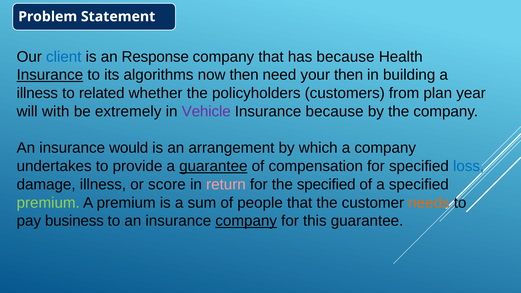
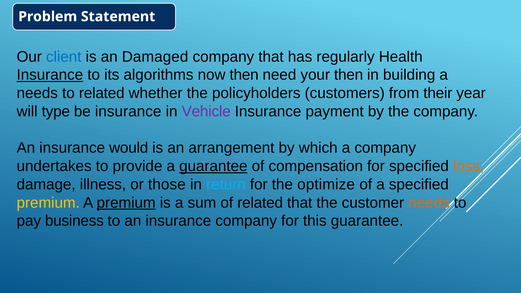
Response: Response -> Damaged
has because: because -> regularly
illness at (37, 93): illness -> needs
plan: plan -> their
with: with -> type
be extremely: extremely -> insurance
Insurance because: because -> payment
loss colour: blue -> orange
score: score -> those
return colour: pink -> light blue
the specified: specified -> optimize
premium at (48, 203) colour: light green -> yellow
premium at (126, 203) underline: none -> present
of people: people -> related
company at (246, 221) underline: present -> none
